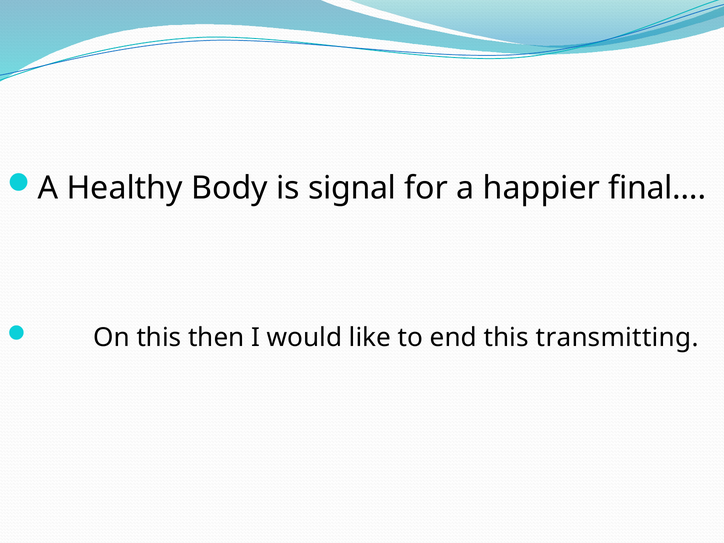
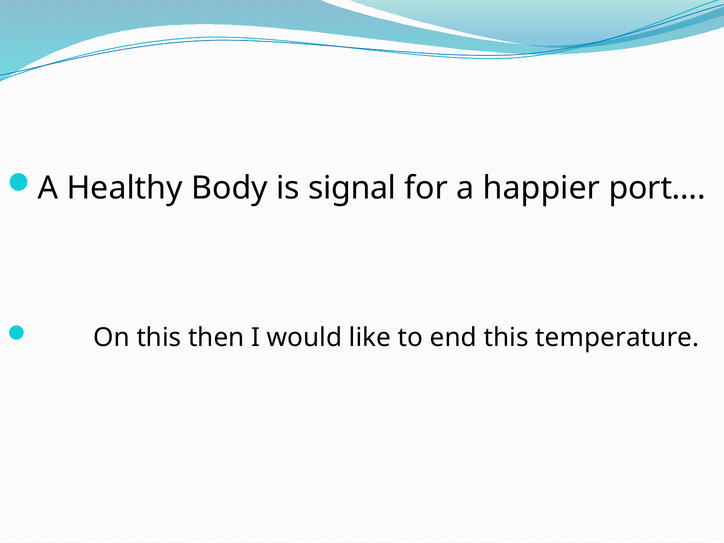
final…: final… -> port…
transmitting: transmitting -> temperature
